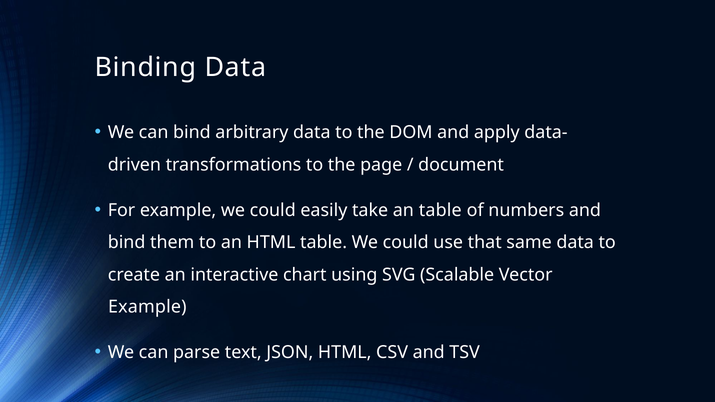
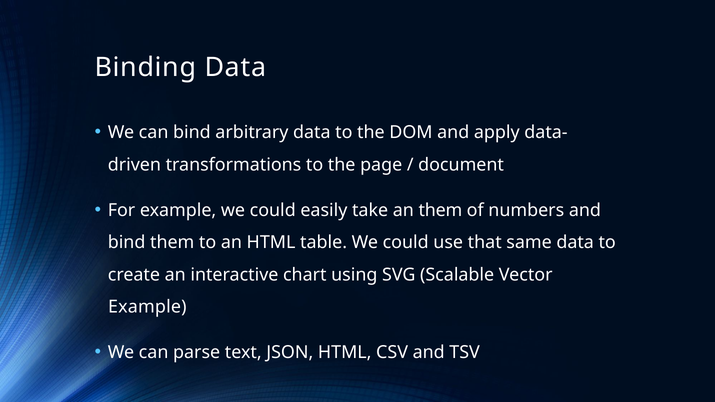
an table: table -> them
